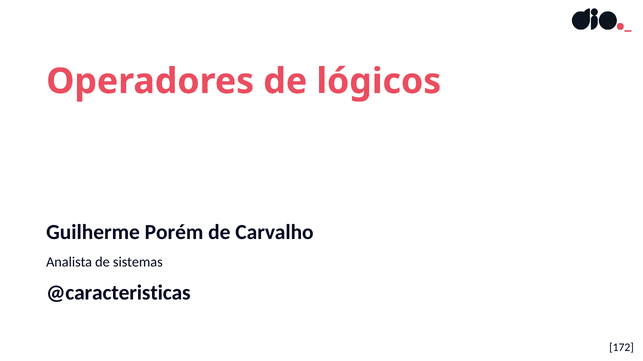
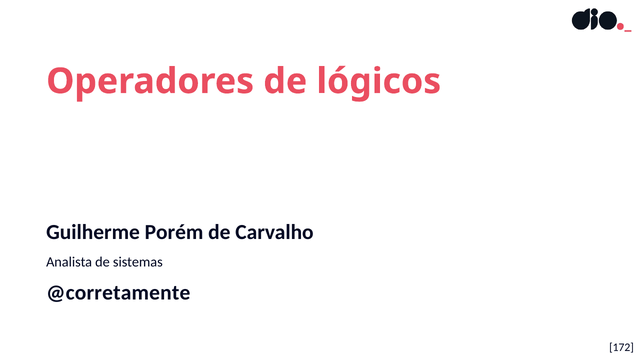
@caracteristicas: @caracteristicas -> @corretamente
